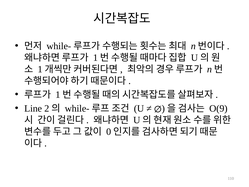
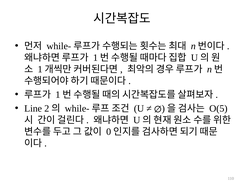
O(9: O(9 -> O(5
